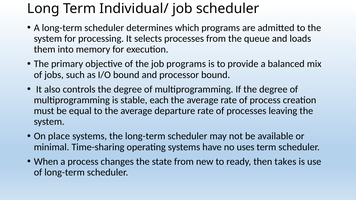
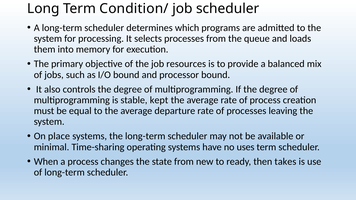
Individual/: Individual/ -> Condition/
job programs: programs -> resources
each: each -> kept
